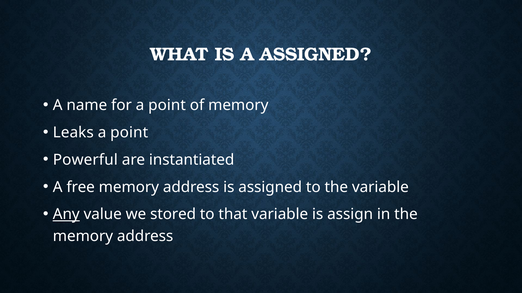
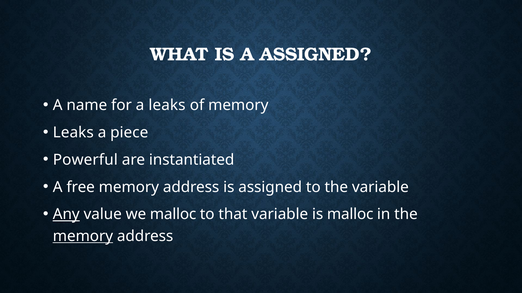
for a point: point -> leaks
point at (129, 133): point -> piece
we stored: stored -> malloc
is assign: assign -> malloc
memory at (83, 237) underline: none -> present
